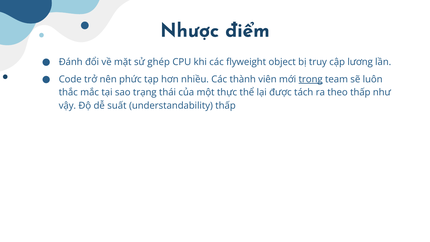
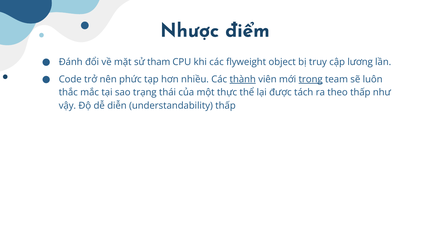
ghép: ghép -> tham
thành underline: none -> present
suất: suất -> diễn
